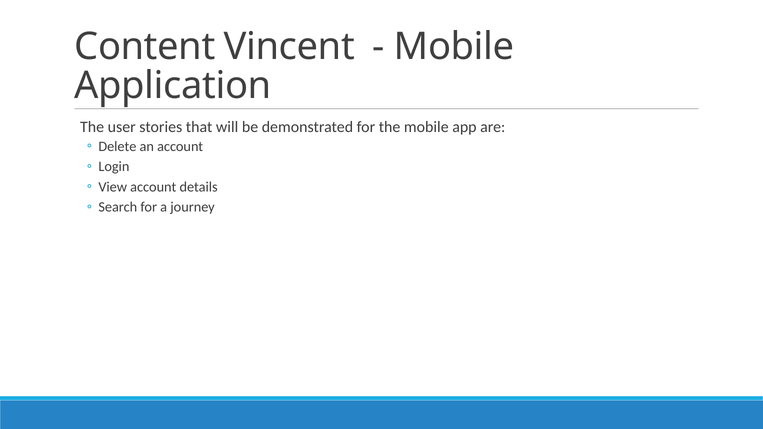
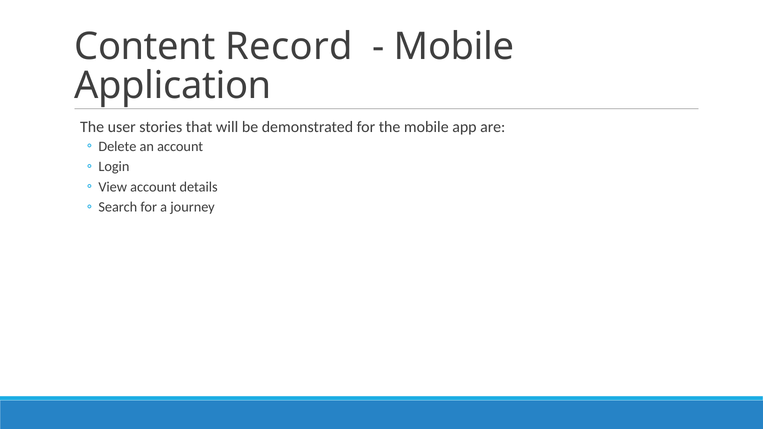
Vincent: Vincent -> Record
